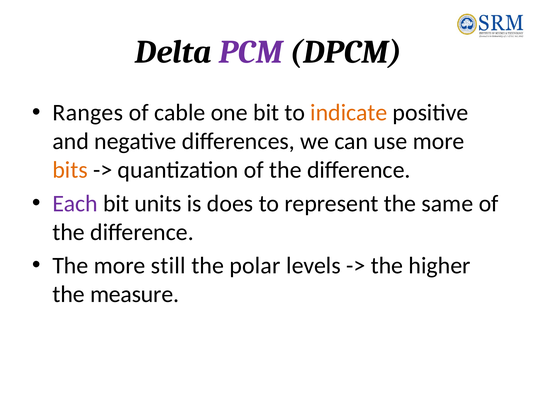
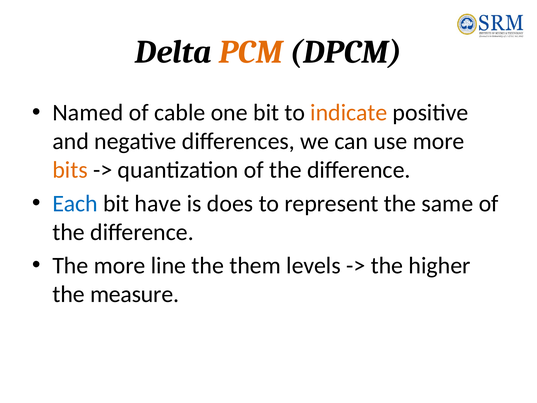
PCM colour: purple -> orange
Ranges: Ranges -> Named
Each colour: purple -> blue
units: units -> have
still: still -> line
polar: polar -> them
